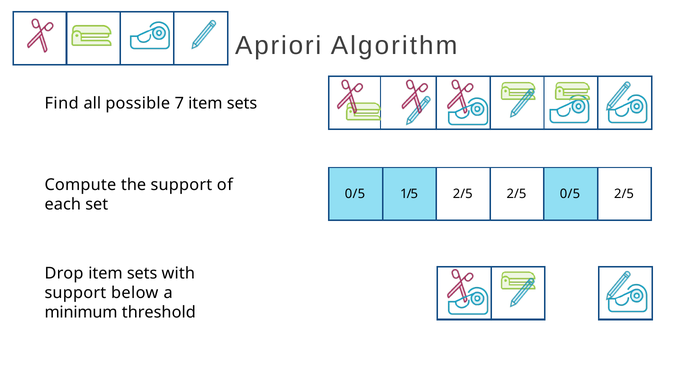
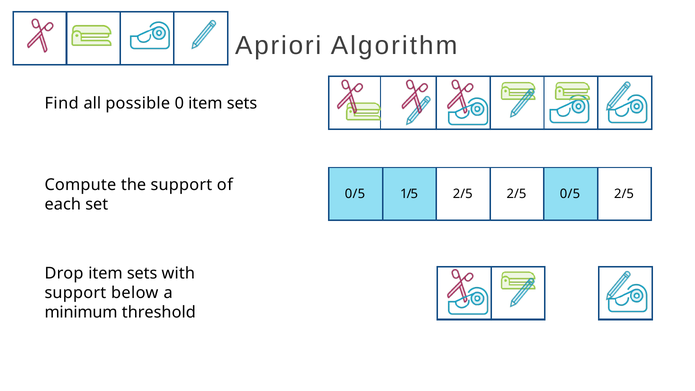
7: 7 -> 0
